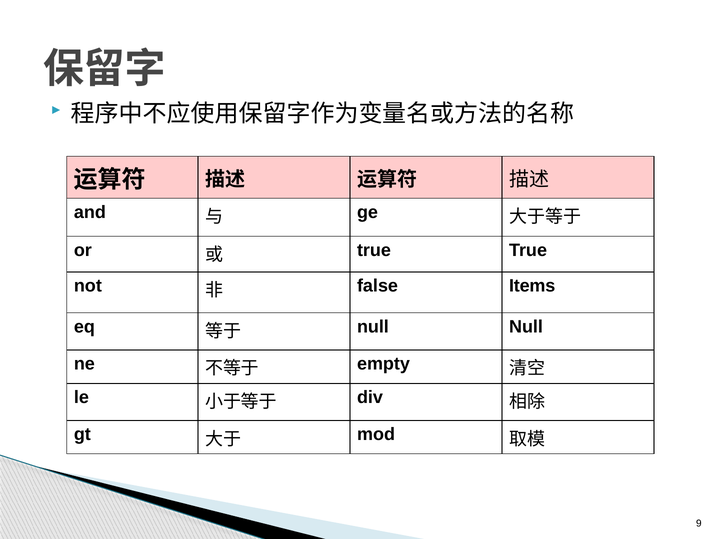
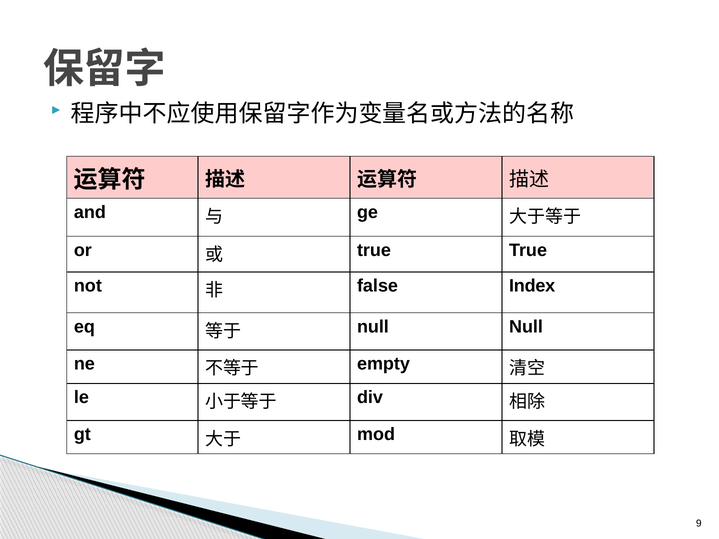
Items: Items -> Index
